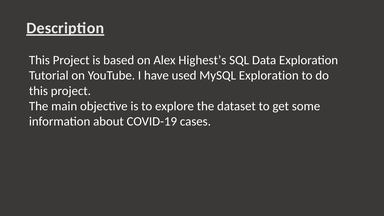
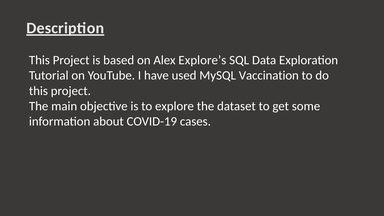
Highest’s: Highest’s -> Explore’s
MySQL Exploration: Exploration -> Vaccination
